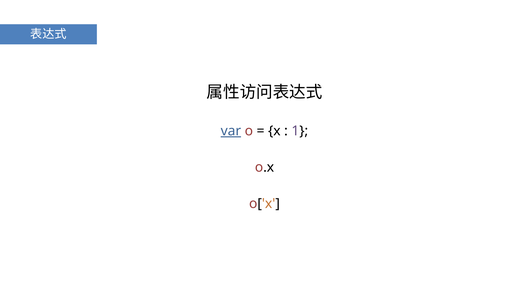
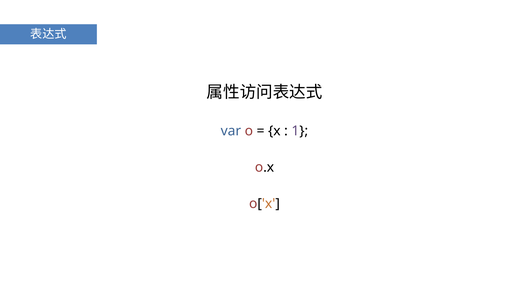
var underline: present -> none
